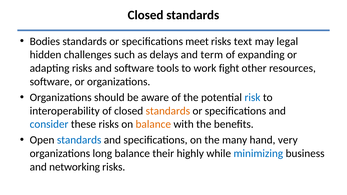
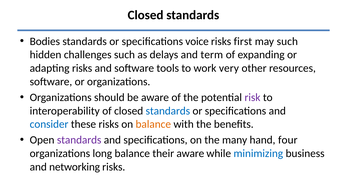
meet: meet -> voice
text: text -> first
may legal: legal -> such
fight: fight -> very
risk colour: blue -> purple
standards at (168, 111) colour: orange -> blue
standards at (79, 140) colour: blue -> purple
very: very -> four
their highly: highly -> aware
